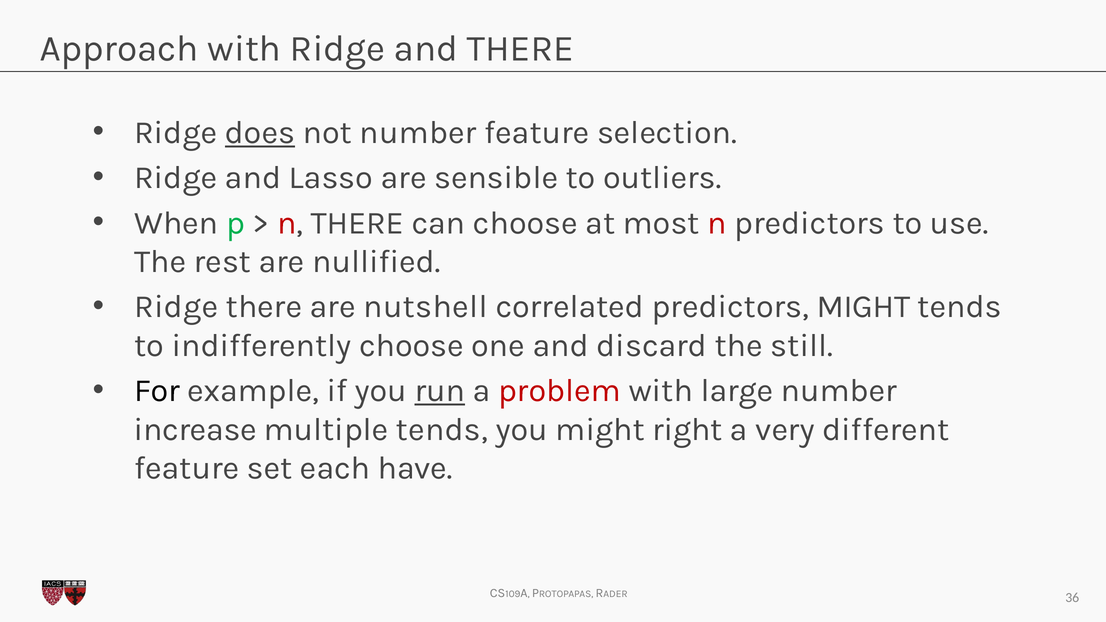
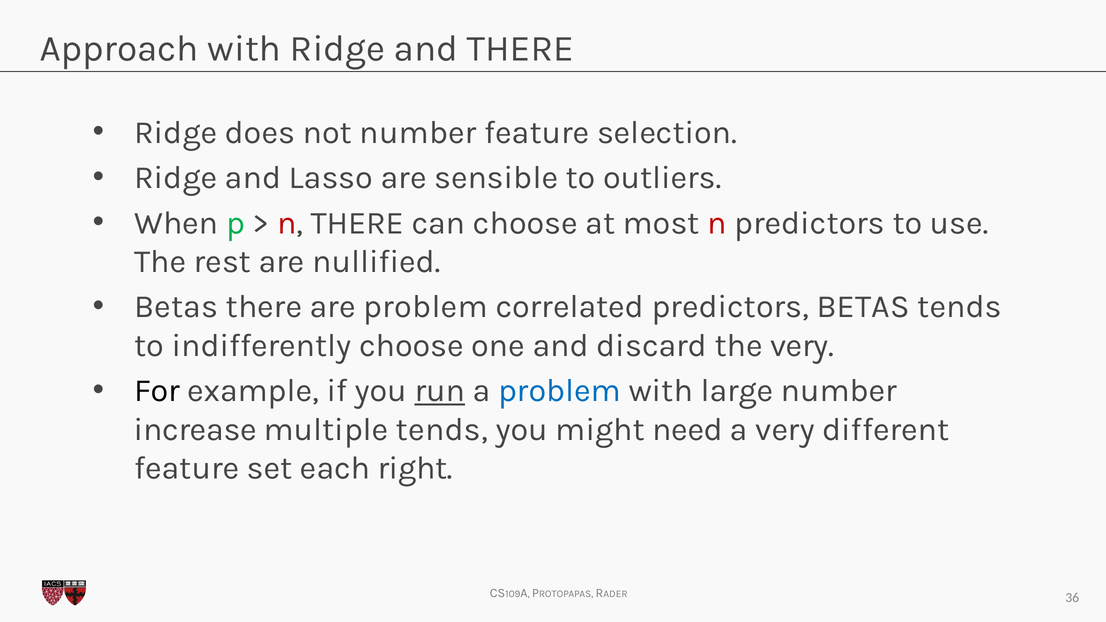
does underline: present -> none
Ridge at (176, 307): Ridge -> Betas
are nutshell: nutshell -> problem
predictors MIGHT: MIGHT -> BETAS
the still: still -> very
problem at (560, 391) colour: red -> blue
right: right -> need
have: have -> right
